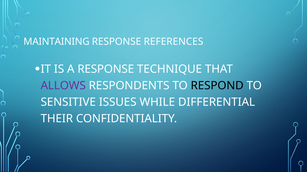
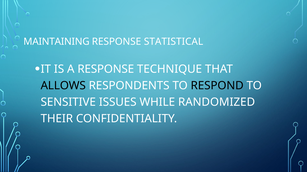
REFERENCES: REFERENCES -> STATISTICAL
ALLOWS colour: purple -> black
DIFFERENTIAL: DIFFERENTIAL -> RANDOMIZED
